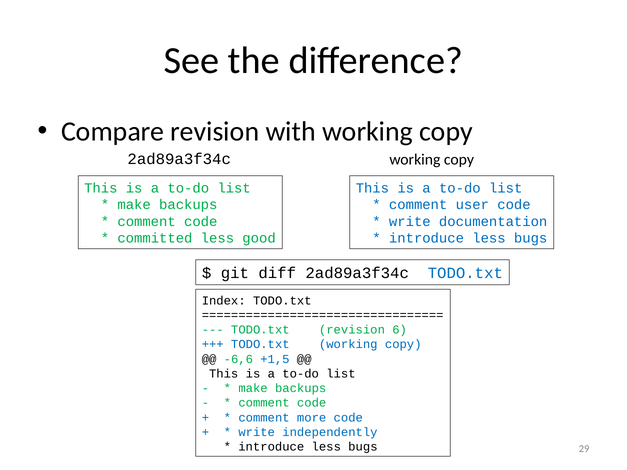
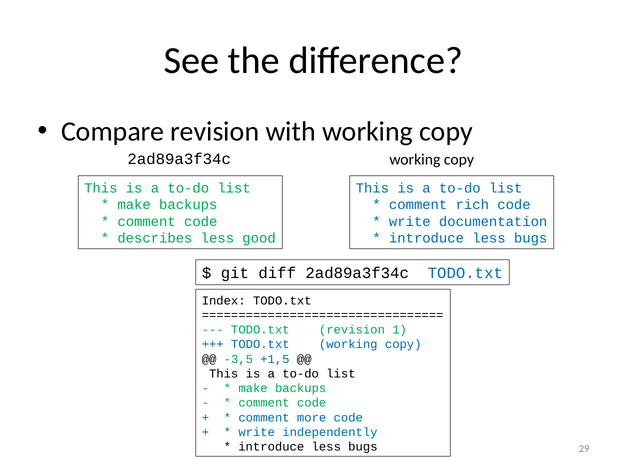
user: user -> rich
committed: committed -> describes
6: 6 -> 1
-6,6: -6,6 -> -3,5
